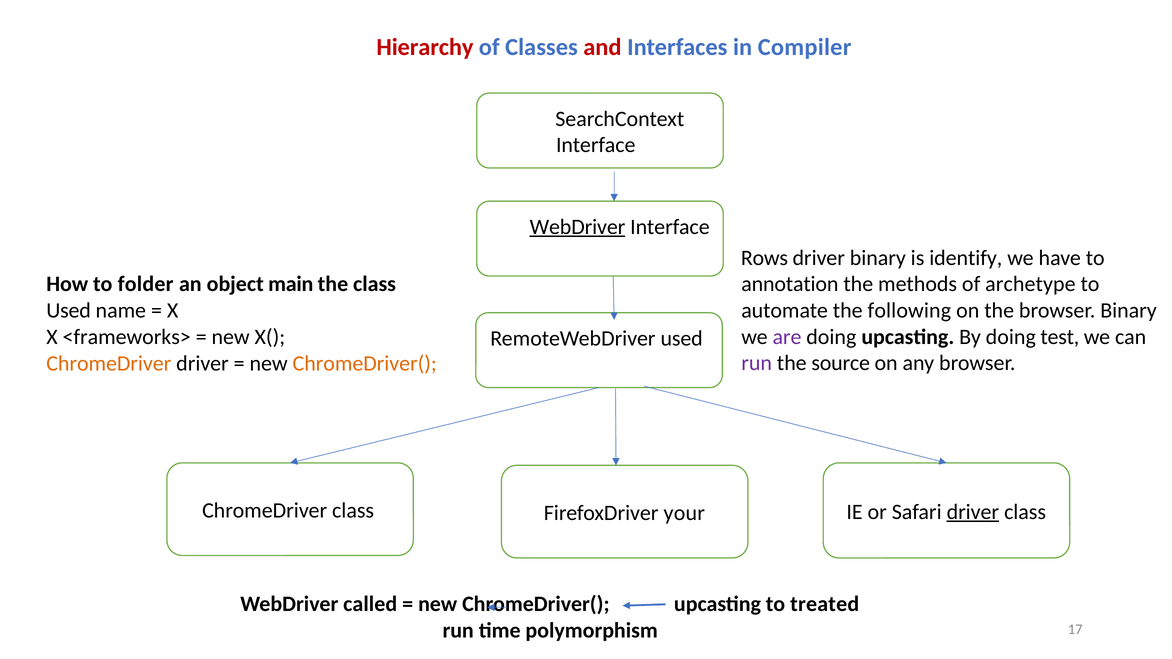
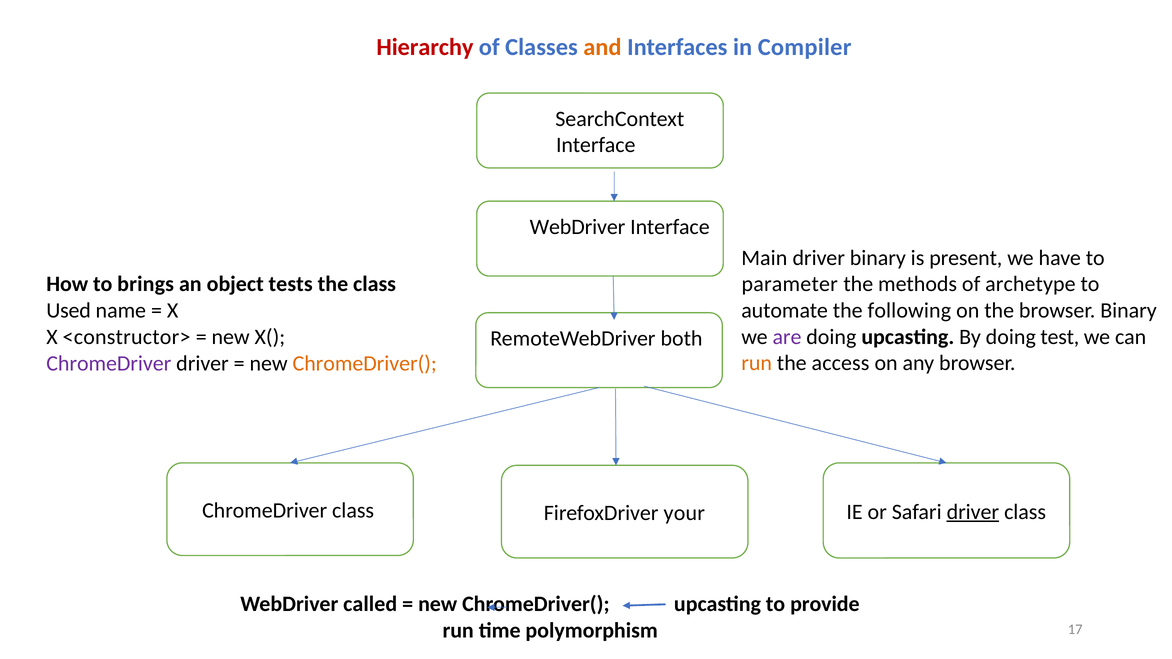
and colour: red -> orange
WebDriver at (577, 227) underline: present -> none
Rows: Rows -> Main
identify: identify -> present
folder: folder -> brings
main: main -> tests
annotation: annotation -> parameter
<frameworks>: <frameworks> -> <constructor>
RemoteWebDriver used: used -> both
ChromeDriver at (109, 363) colour: orange -> purple
run at (757, 363) colour: purple -> orange
source: source -> access
treated: treated -> provide
